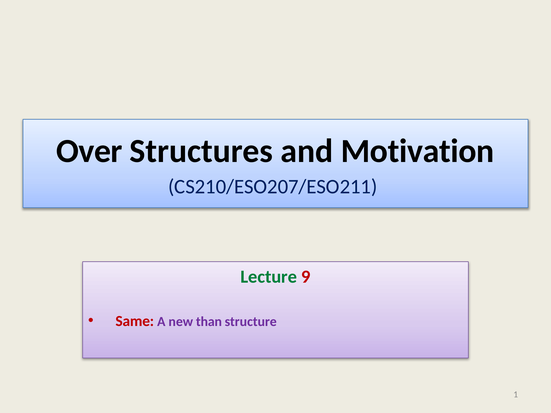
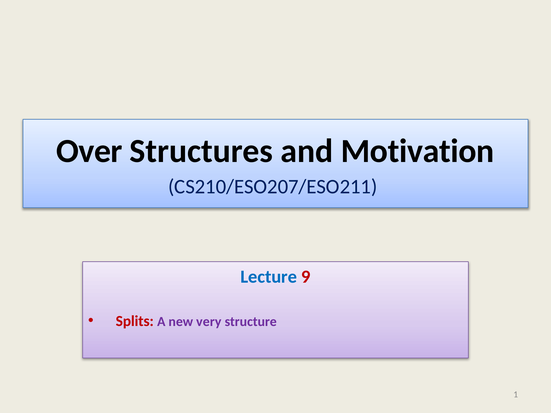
Lecture colour: green -> blue
Same: Same -> Splits
than: than -> very
